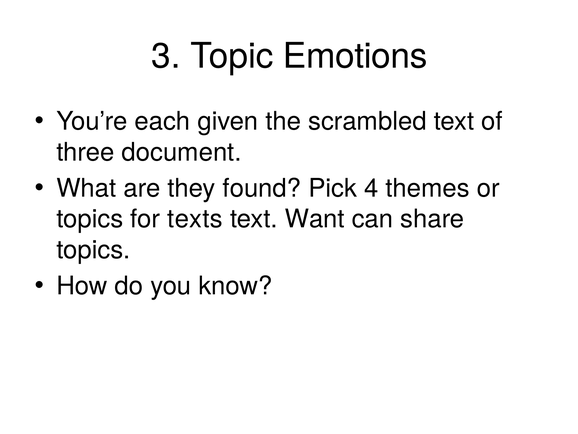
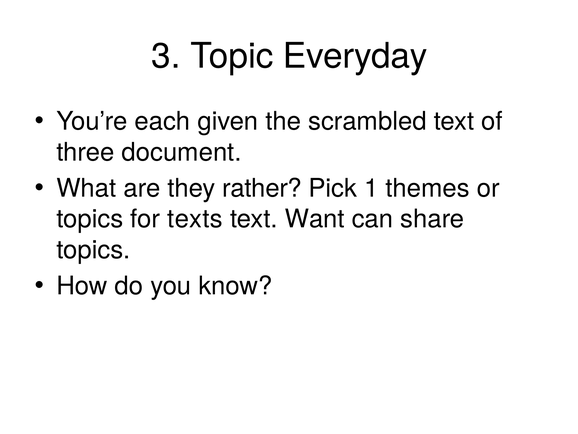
Emotions: Emotions -> Everyday
found: found -> rather
4: 4 -> 1
